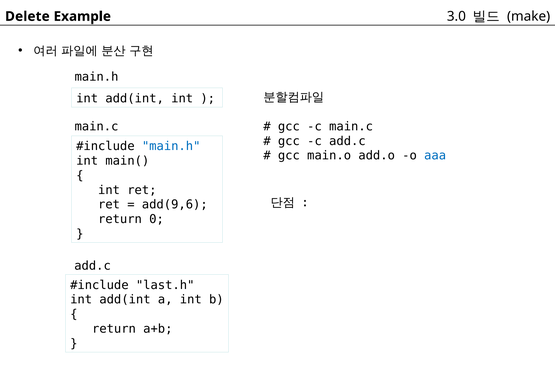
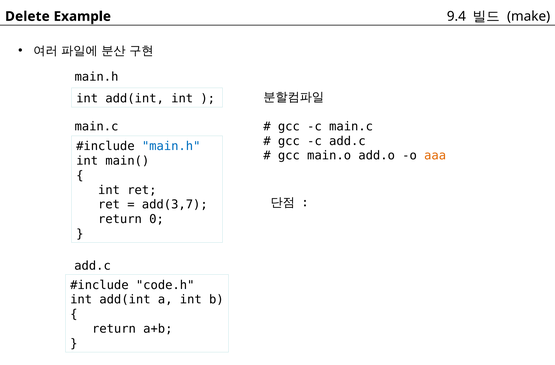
3.0: 3.0 -> 9.4
aaa colour: blue -> orange
add(9,6: add(9,6 -> add(3,7
last.h: last.h -> code.h
